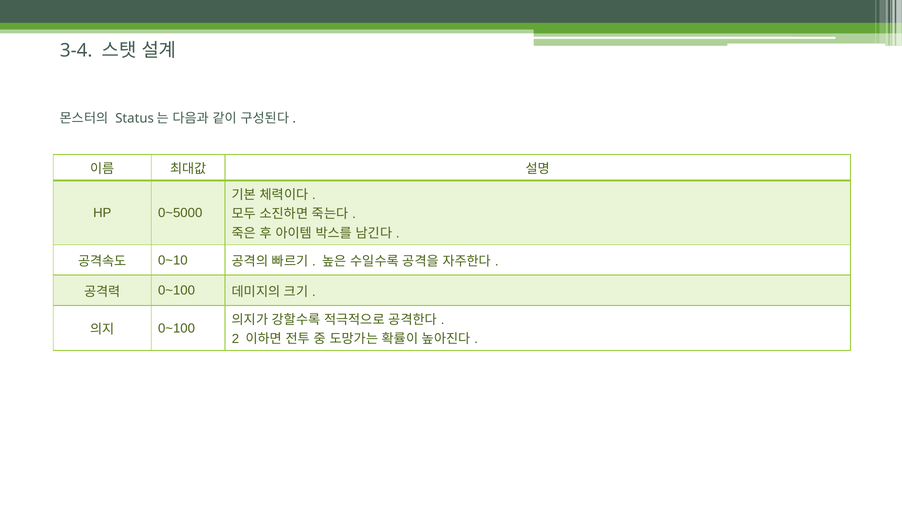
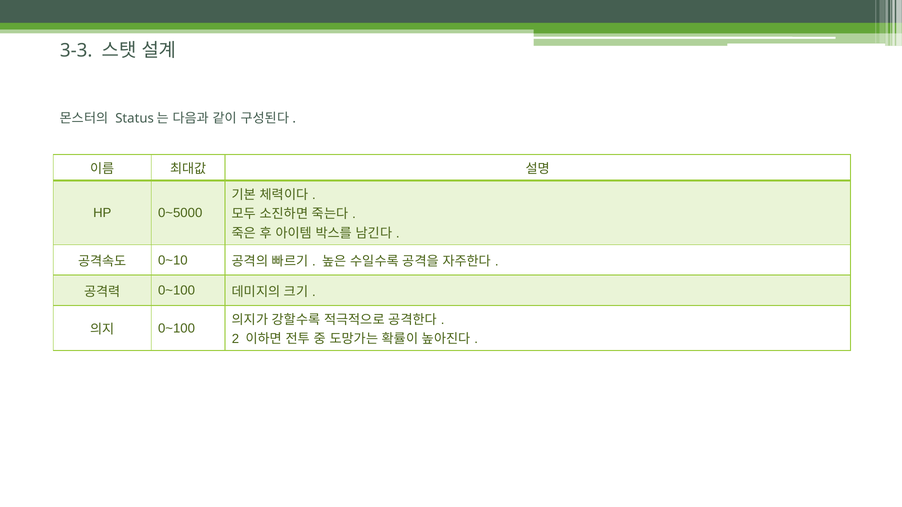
3-4: 3-4 -> 3-3
